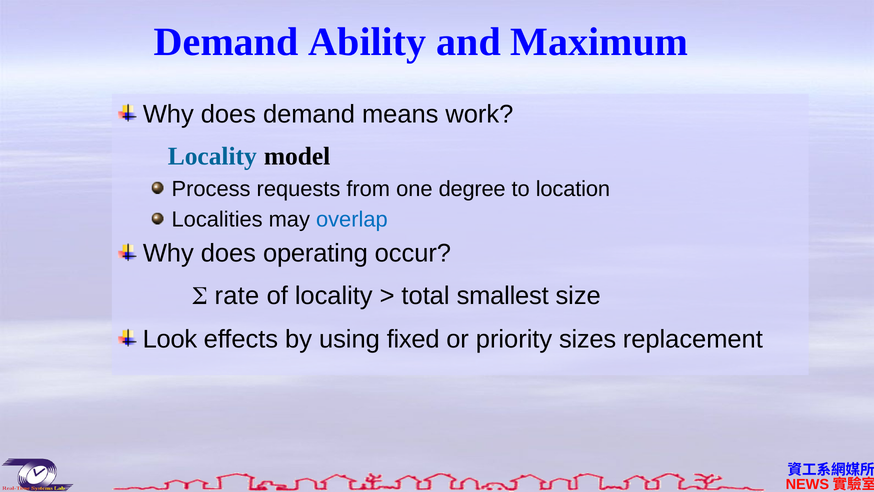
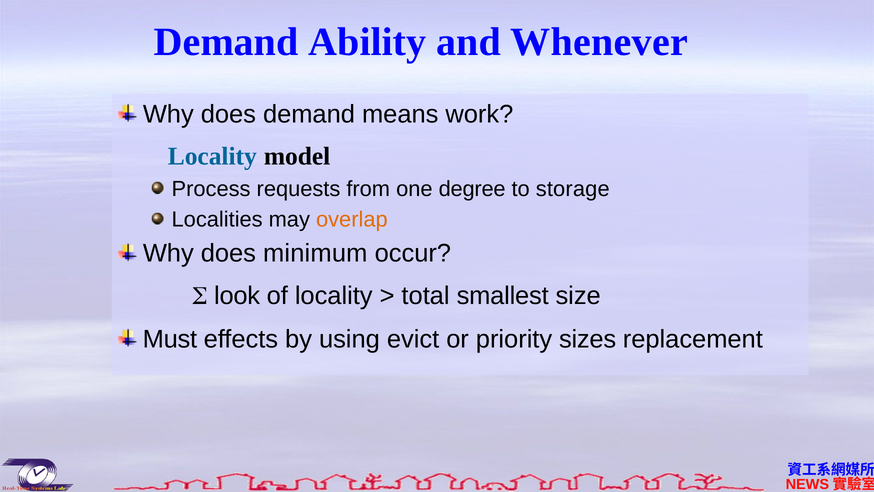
Maximum: Maximum -> Whenever
location: location -> storage
overlap colour: blue -> orange
operating: operating -> minimum
rate: rate -> look
Look: Look -> Must
fixed: fixed -> evict
